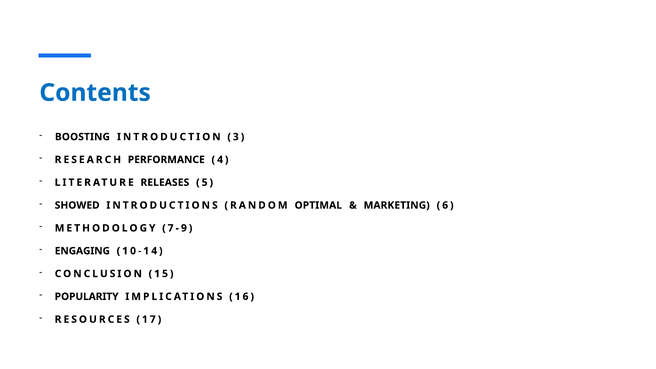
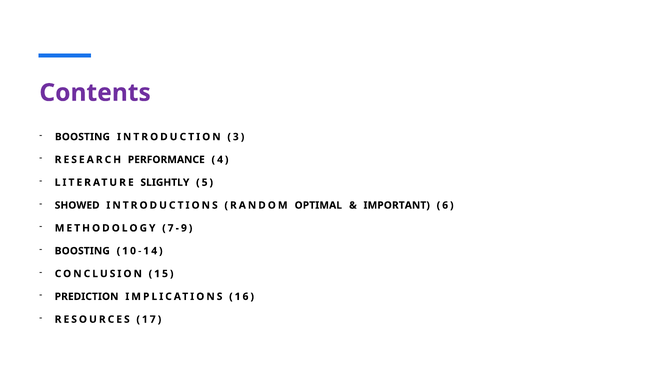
Contents colour: blue -> purple
RELEASES: RELEASES -> SLIGHTLY
MARKETING: MARKETING -> IMPORTANT
ENGAGING at (82, 251): ENGAGING -> BOOSTING
POPULARITY: POPULARITY -> PREDICTION
